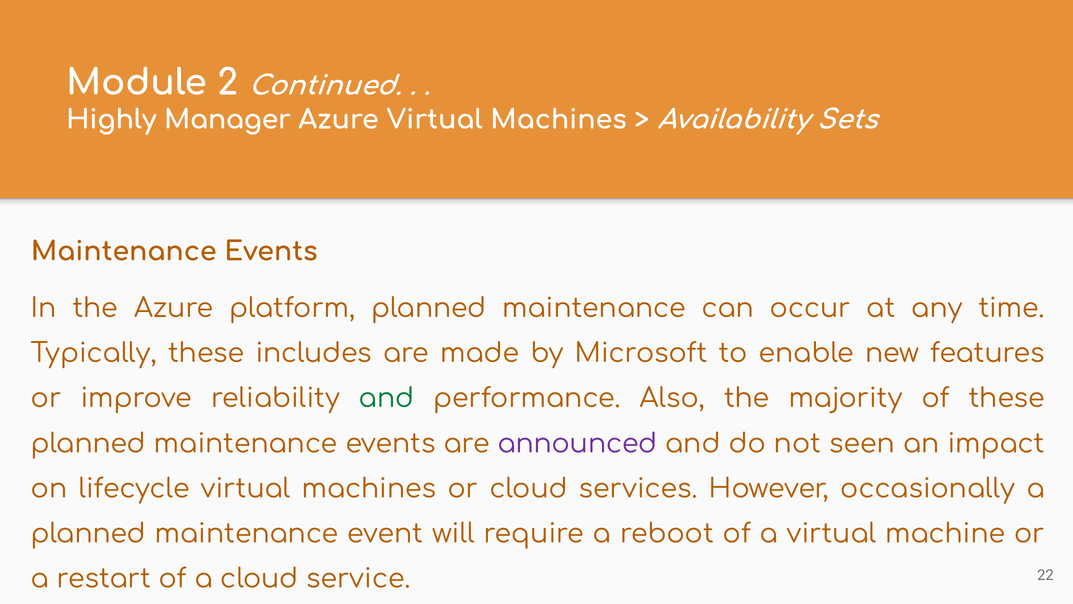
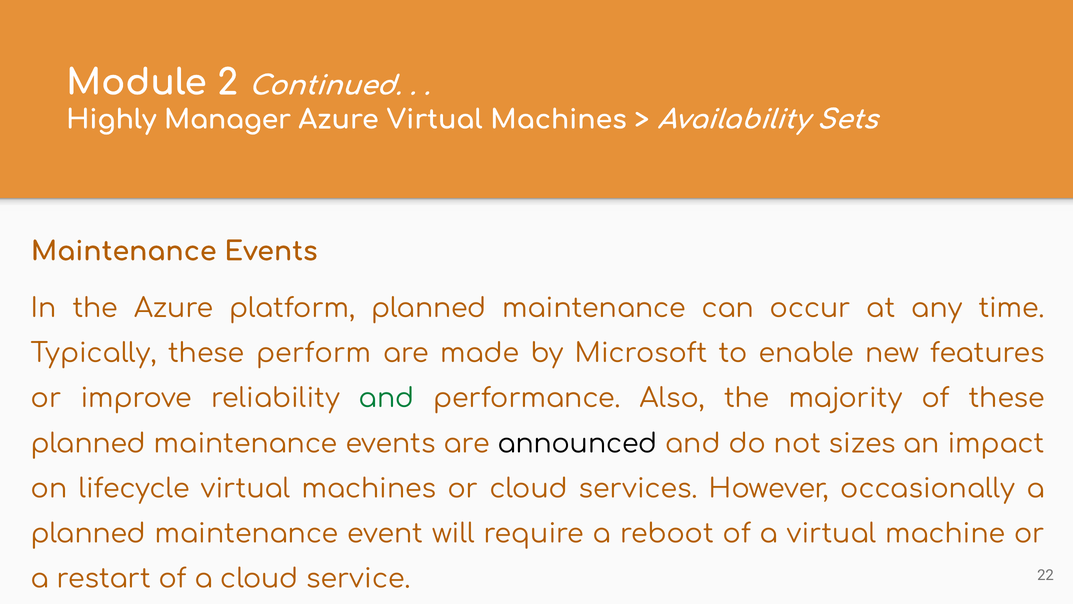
includes: includes -> perform
announced colour: purple -> black
seen: seen -> sizes
